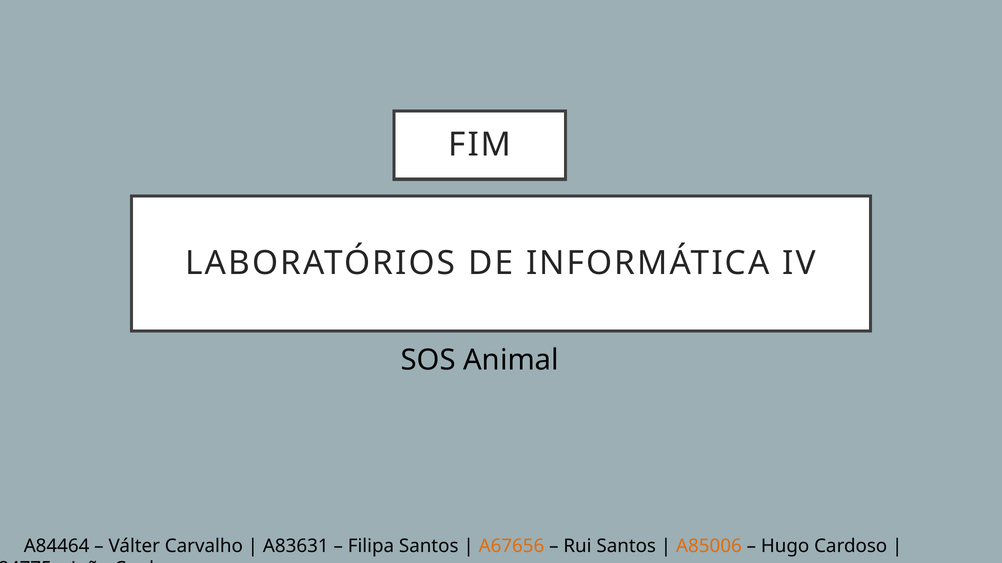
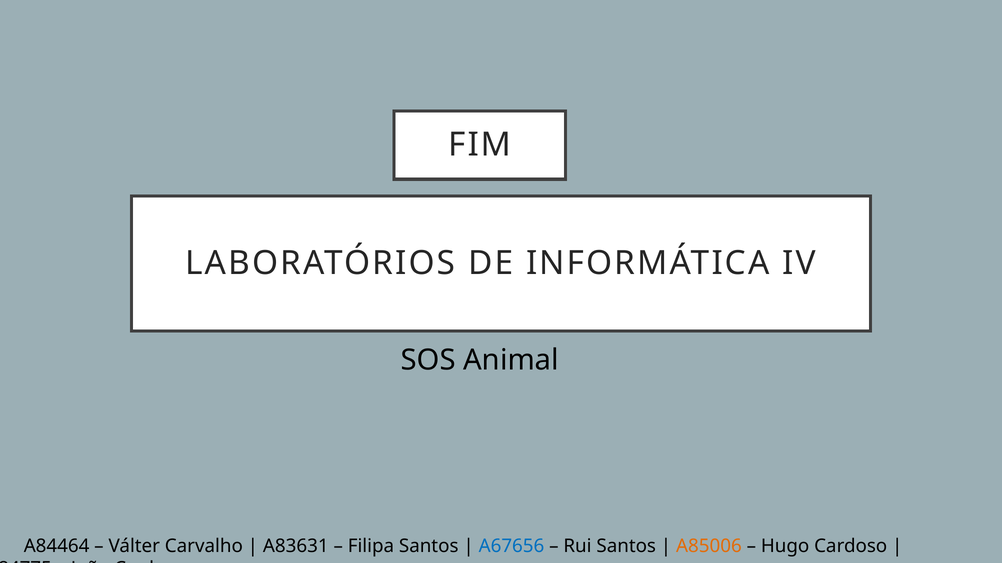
A67656 colour: orange -> blue
